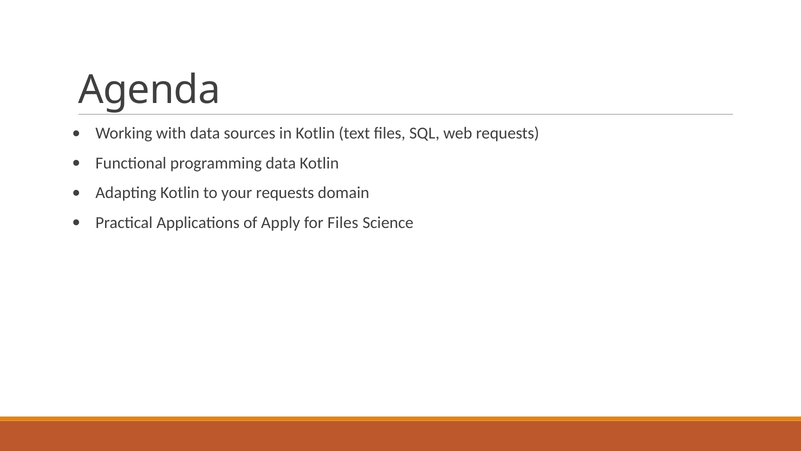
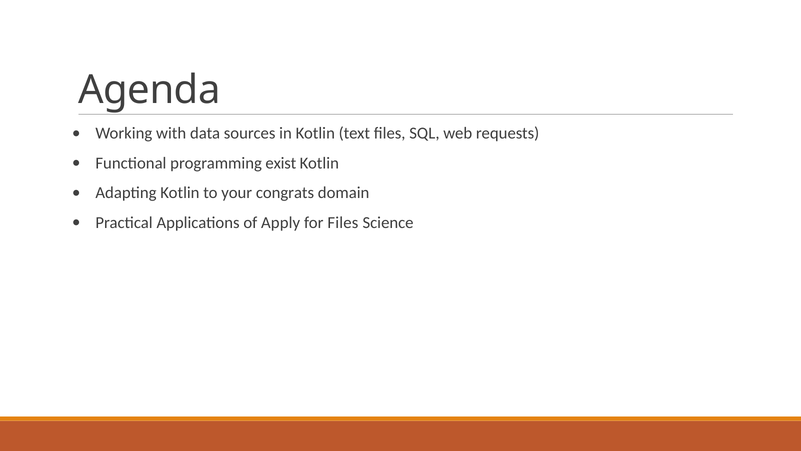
programming data: data -> exist
your requests: requests -> congrats
